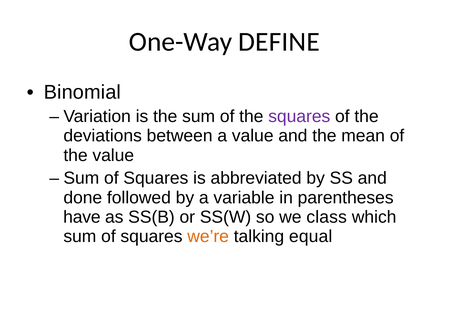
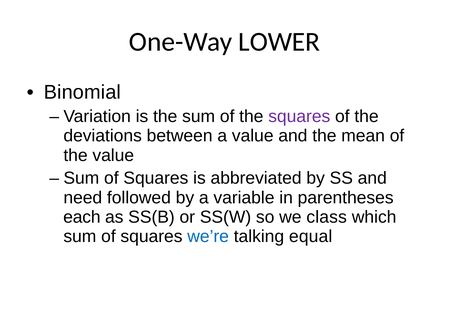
DEFINE: DEFINE -> LOWER
done: done -> need
have: have -> each
we’re colour: orange -> blue
